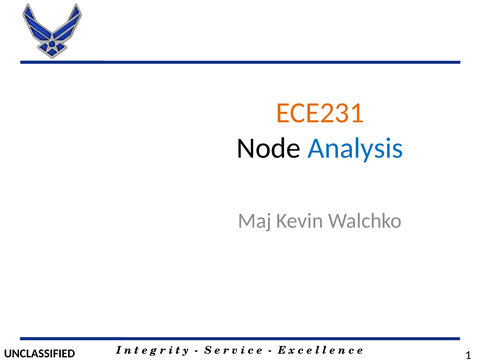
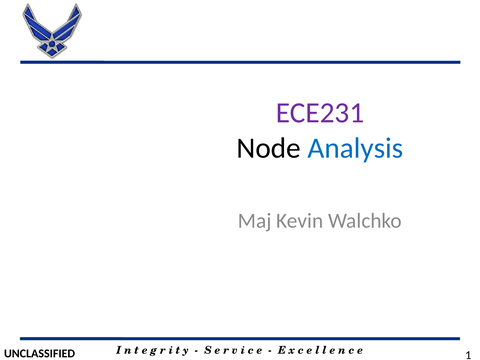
ECE231 colour: orange -> purple
